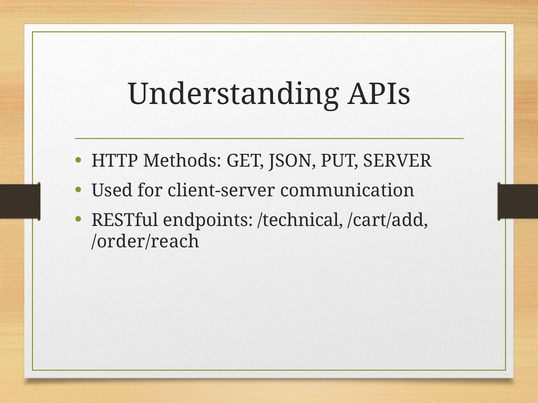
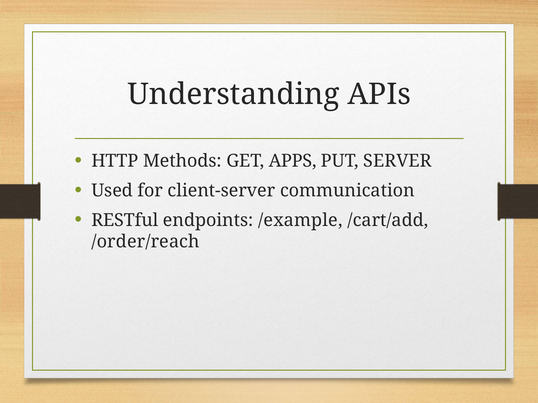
JSON: JSON -> APPS
/technical: /technical -> /example
